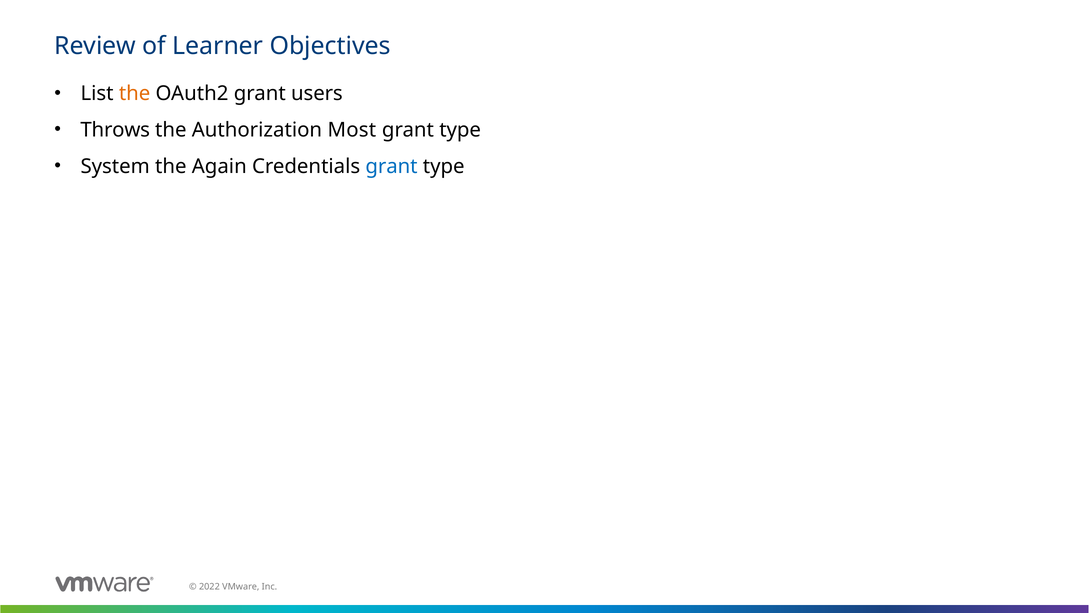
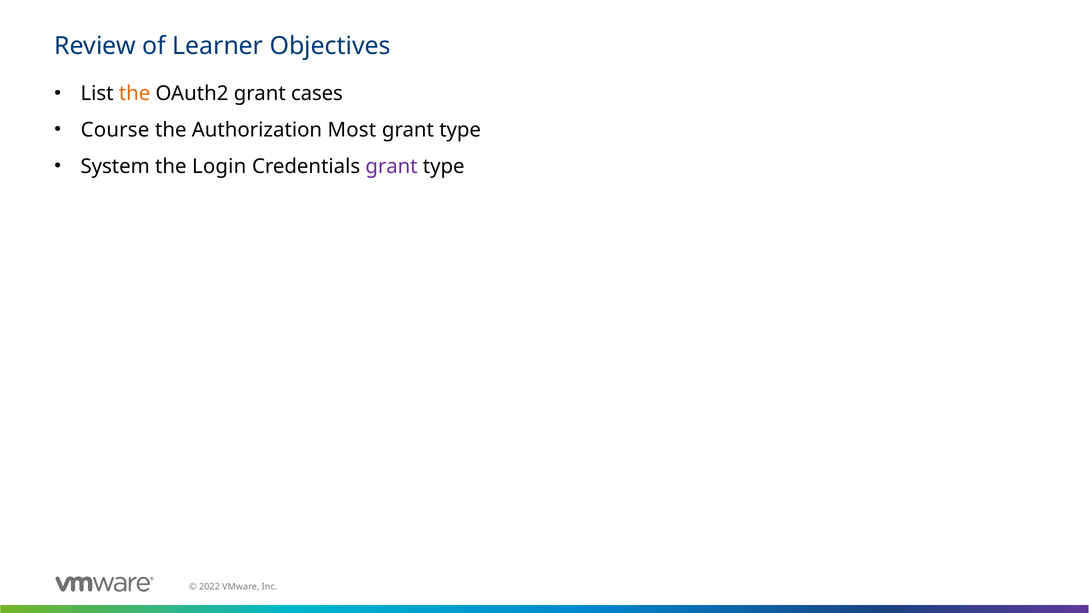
users: users -> cases
Throws: Throws -> Course
Again: Again -> Login
grant at (392, 166) colour: blue -> purple
